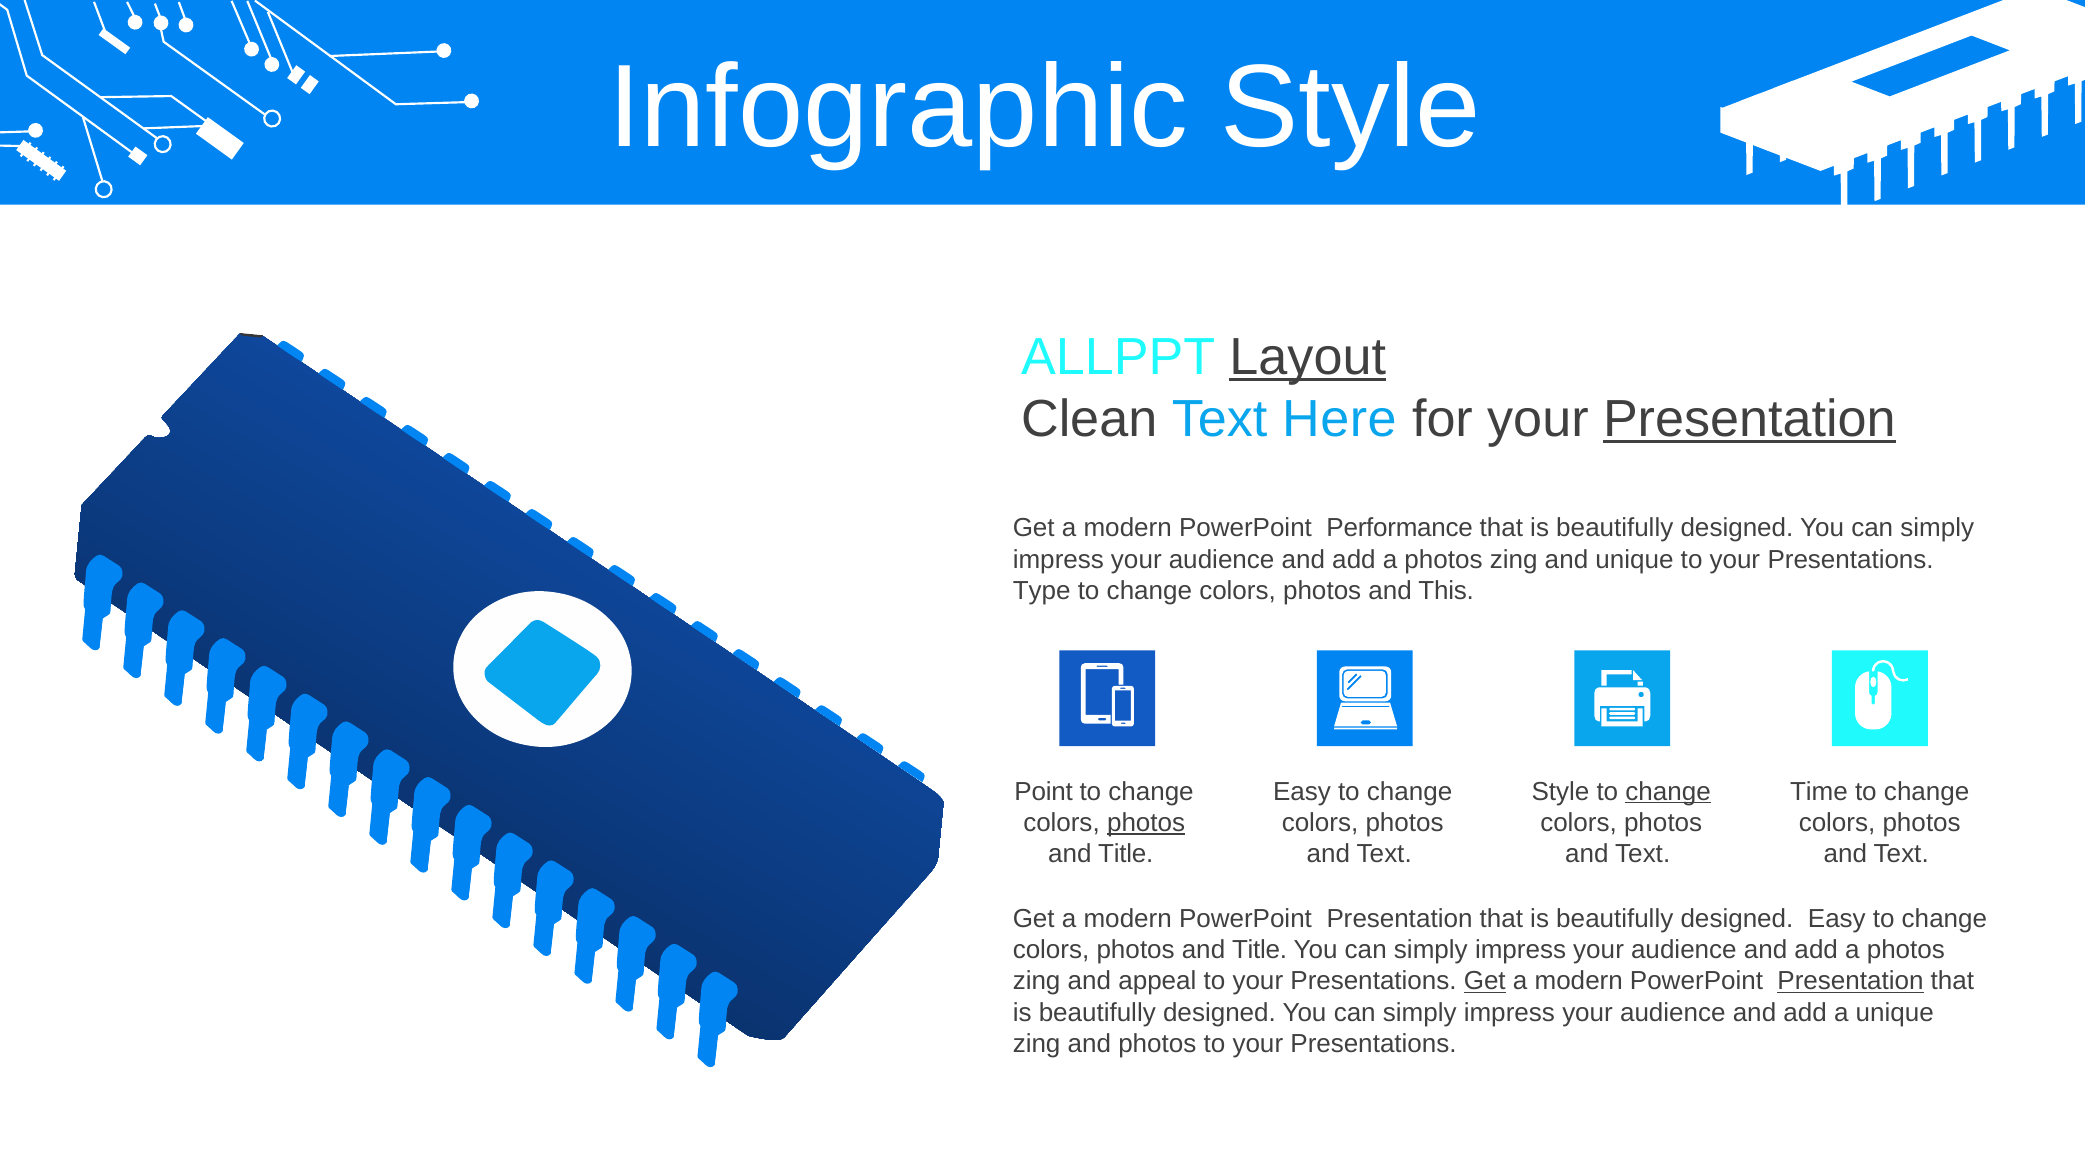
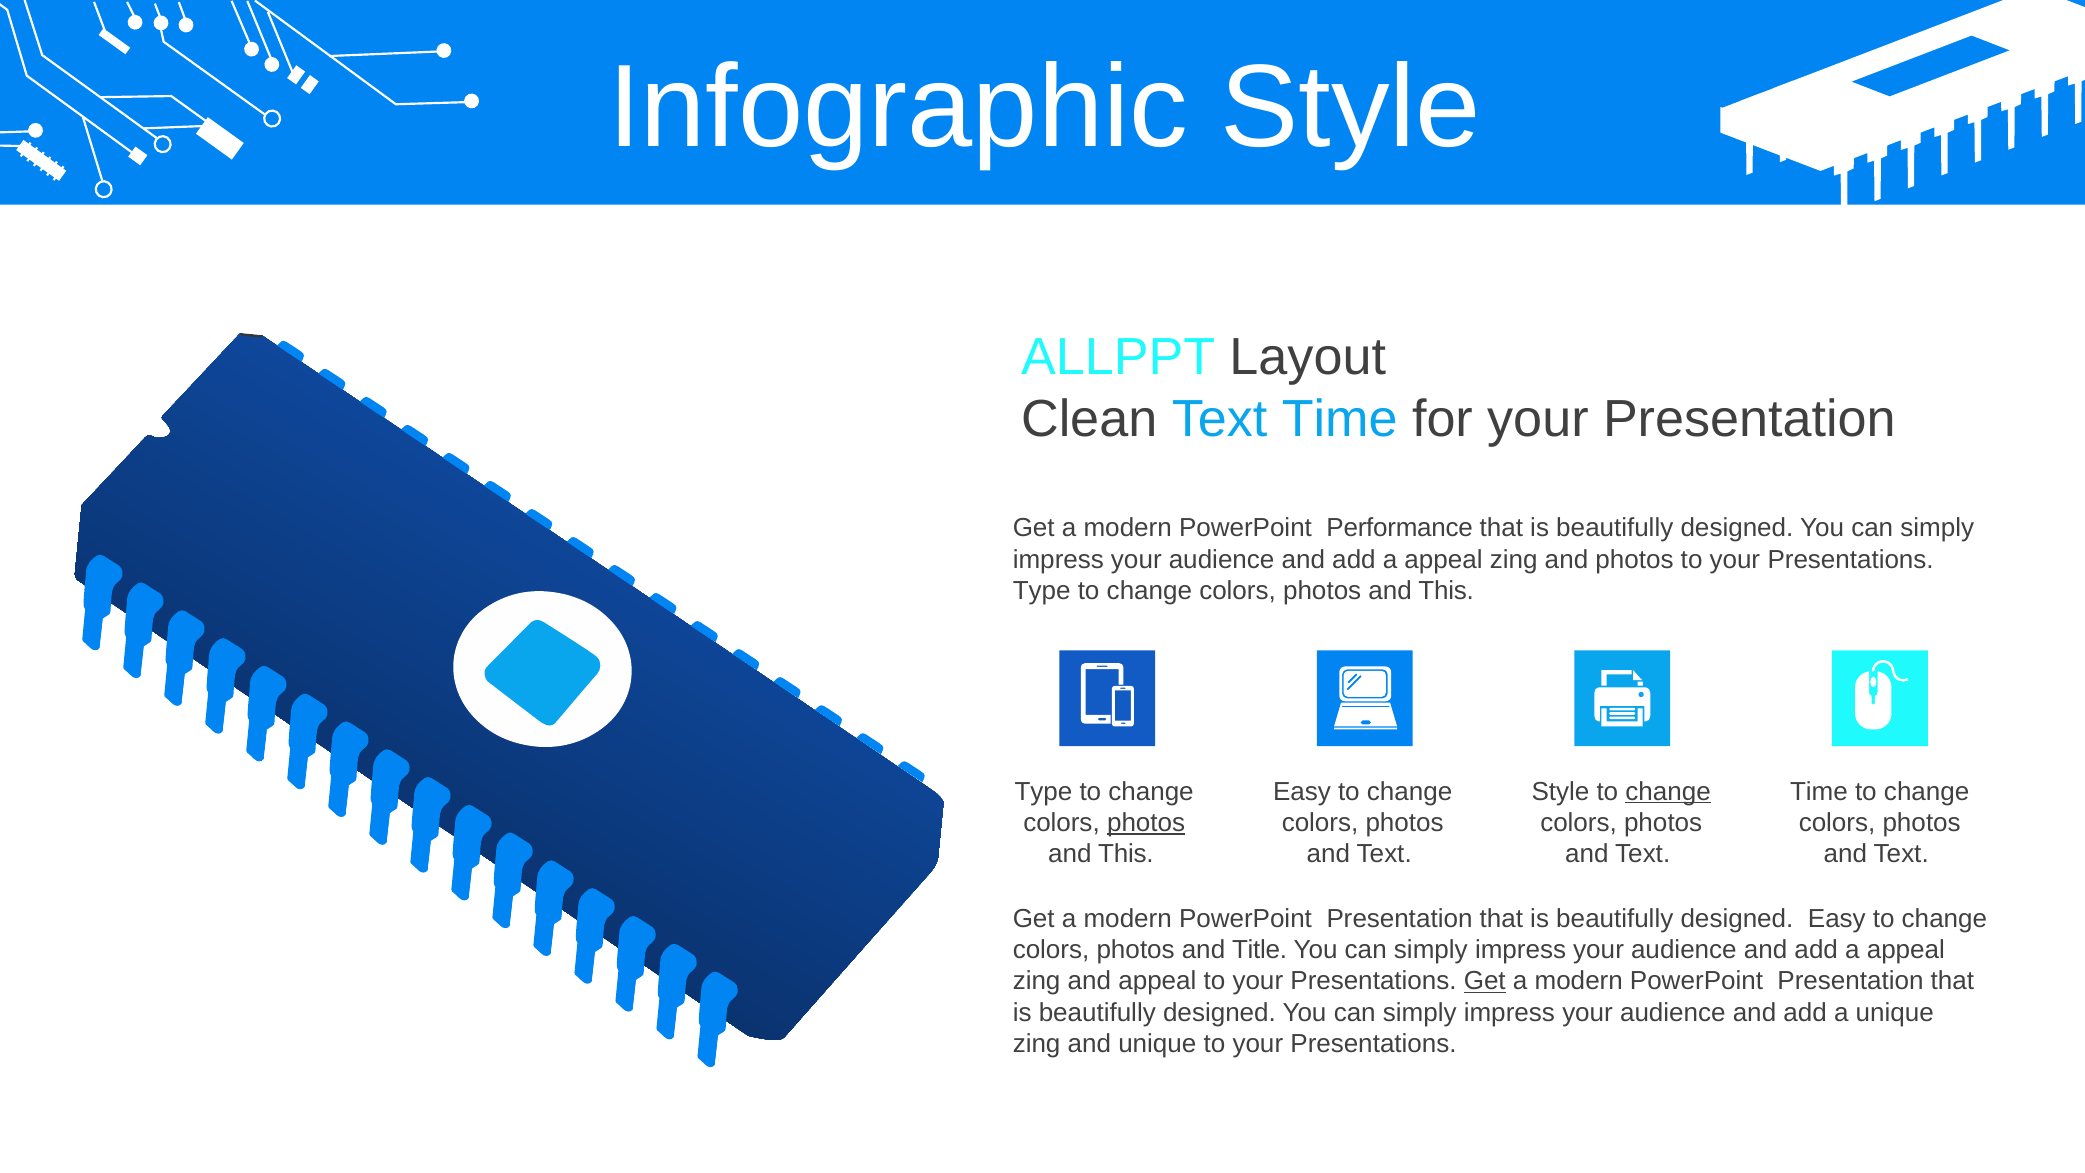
Layout underline: present -> none
Clean Text Here: Here -> Time
Presentation at (1749, 419) underline: present -> none
photos at (1444, 559): photos -> appeal
and unique: unique -> photos
Point at (1044, 791): Point -> Type
Title at (1126, 854): Title -> This
photos at (1906, 950): photos -> appeal
Presentation at (1850, 981) underline: present -> none
and photos: photos -> unique
